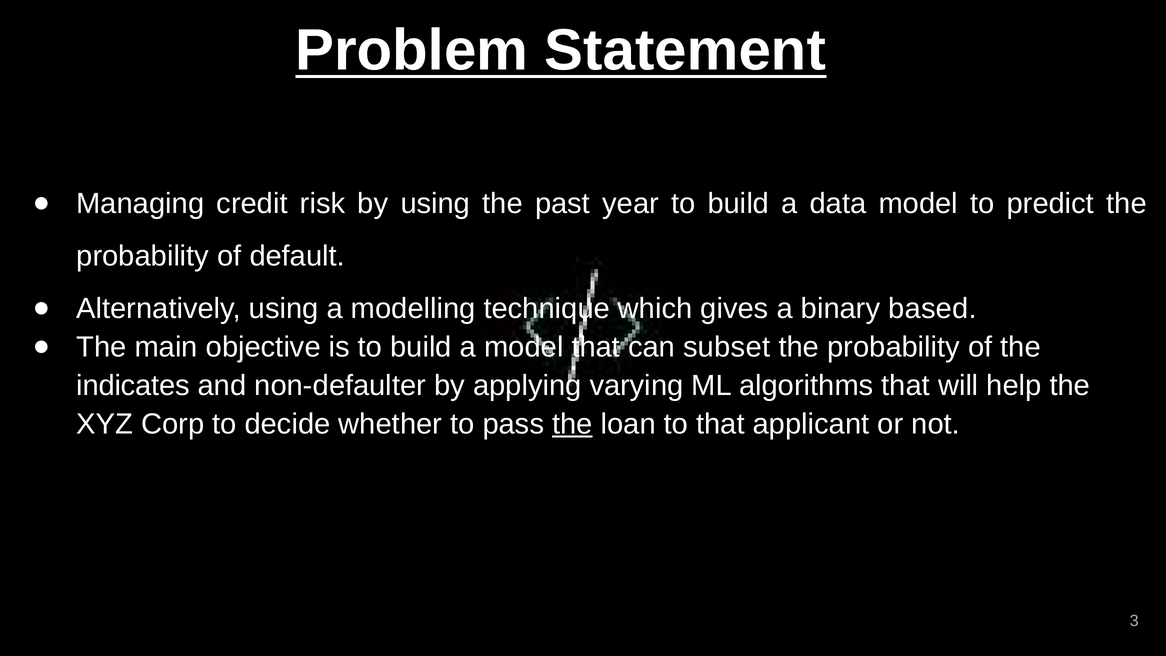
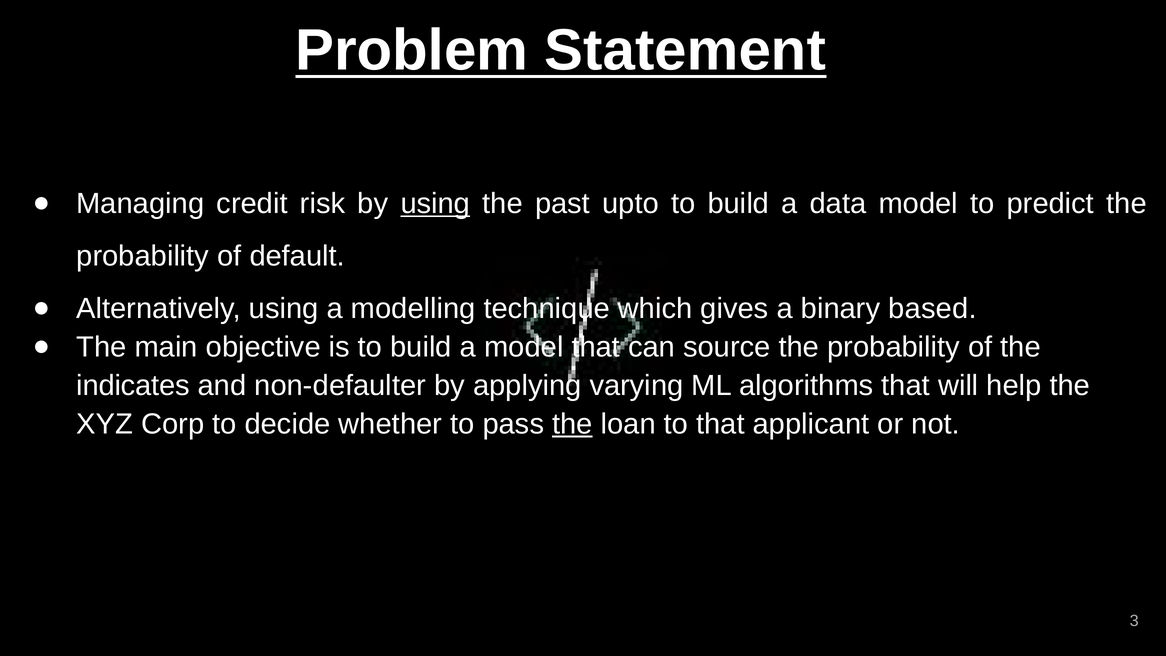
using at (435, 204) underline: none -> present
year: year -> upto
subset: subset -> source
